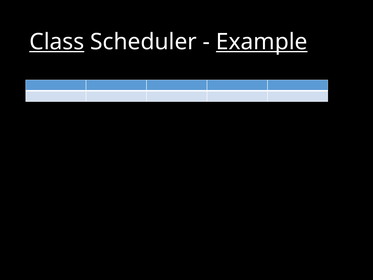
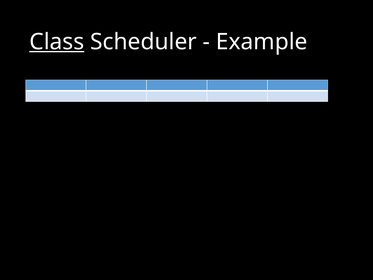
Example underline: present -> none
